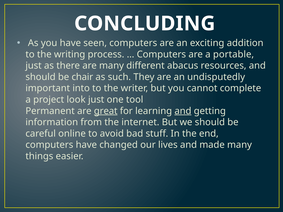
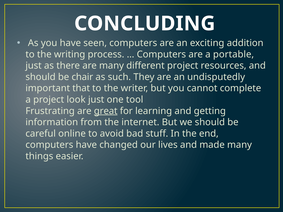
different abacus: abacus -> project
into: into -> that
Permanent: Permanent -> Frustrating
and at (183, 111) underline: present -> none
